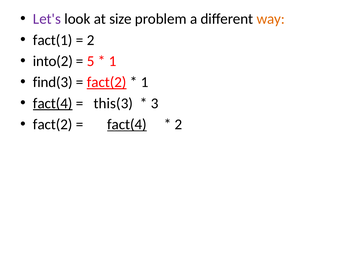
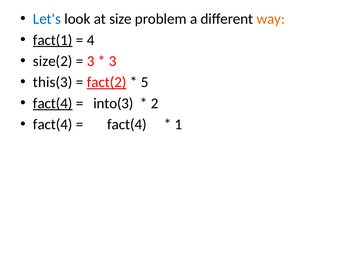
Let's colour: purple -> blue
fact(1 underline: none -> present
2 at (91, 40): 2 -> 4
into(2: into(2 -> size(2
5 at (91, 61): 5 -> 3
1 at (113, 61): 1 -> 3
find(3: find(3 -> this(3
1 at (145, 82): 1 -> 5
this(3: this(3 -> into(3
3: 3 -> 2
fact(2 at (53, 124): fact(2 -> fact(4
fact(4 at (127, 124) underline: present -> none
2 at (178, 124): 2 -> 1
